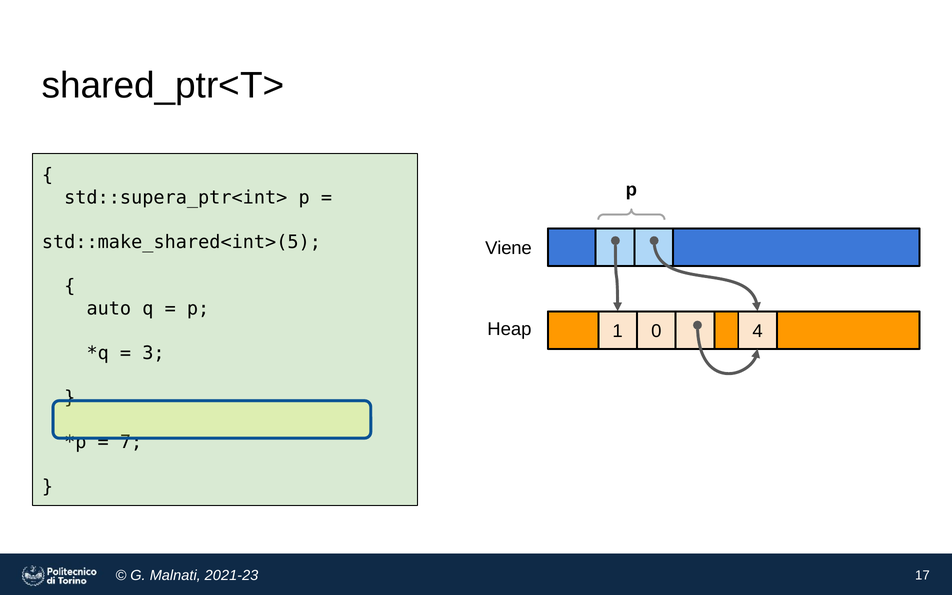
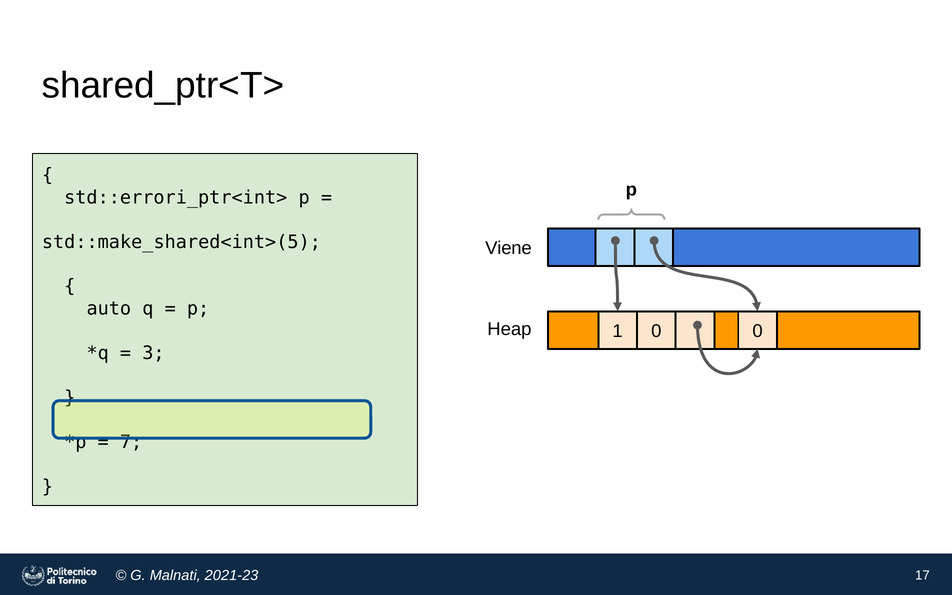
std::supera_ptr<int>: std::supera_ptr<int> -> std::errori_ptr<int>
Heap 4: 4 -> 0
